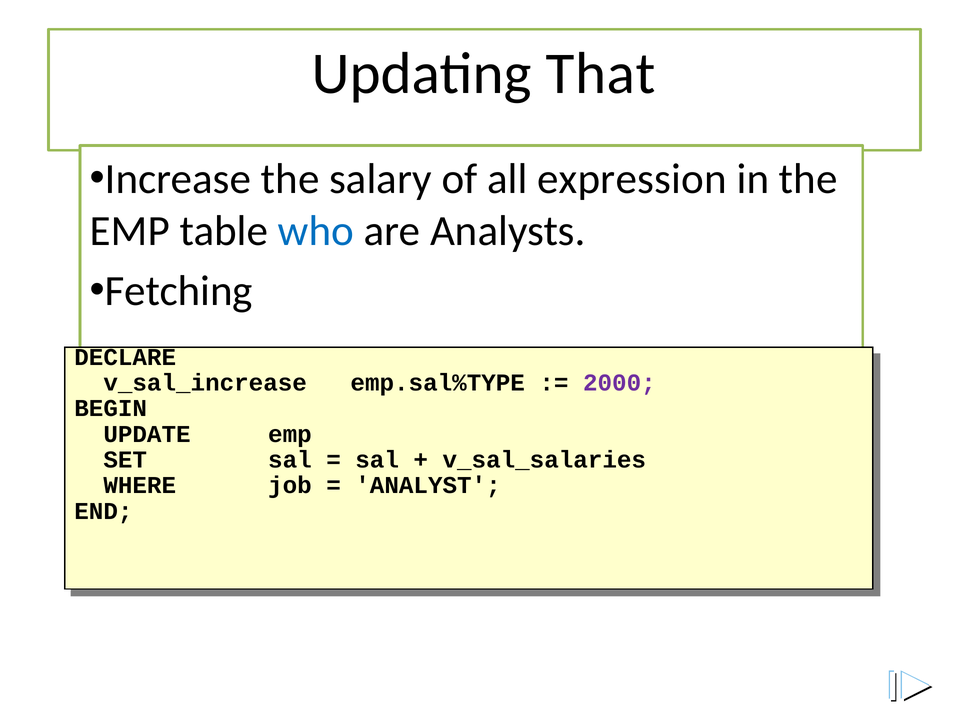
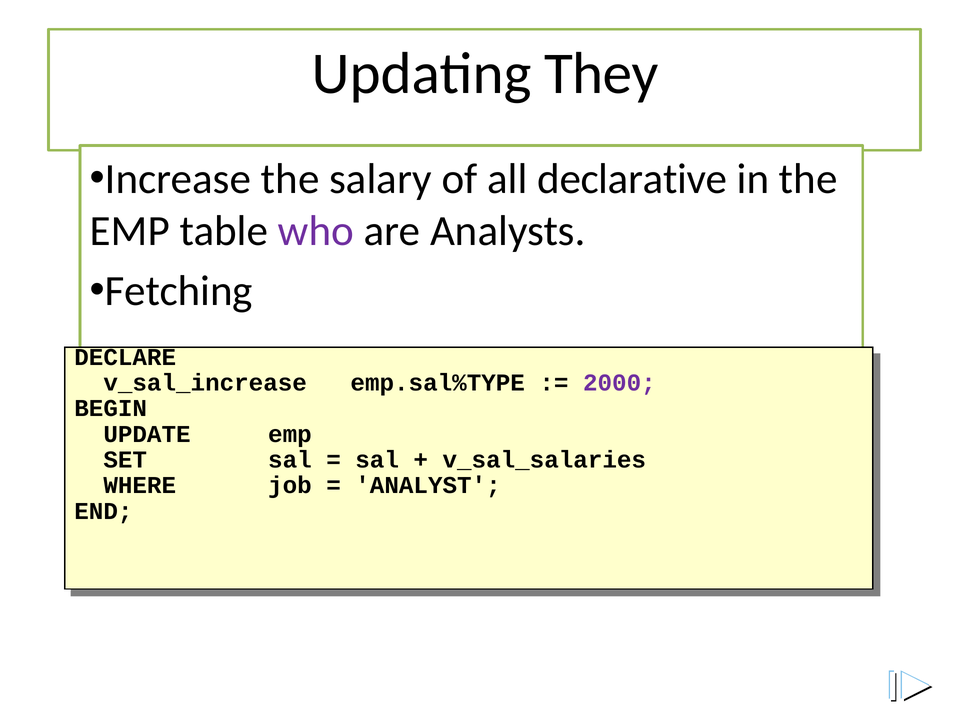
That: That -> They
expression: expression -> declarative
who colour: blue -> purple
